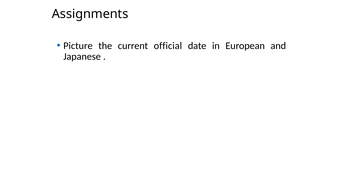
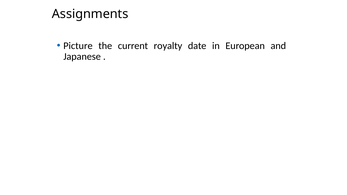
official: official -> royalty
